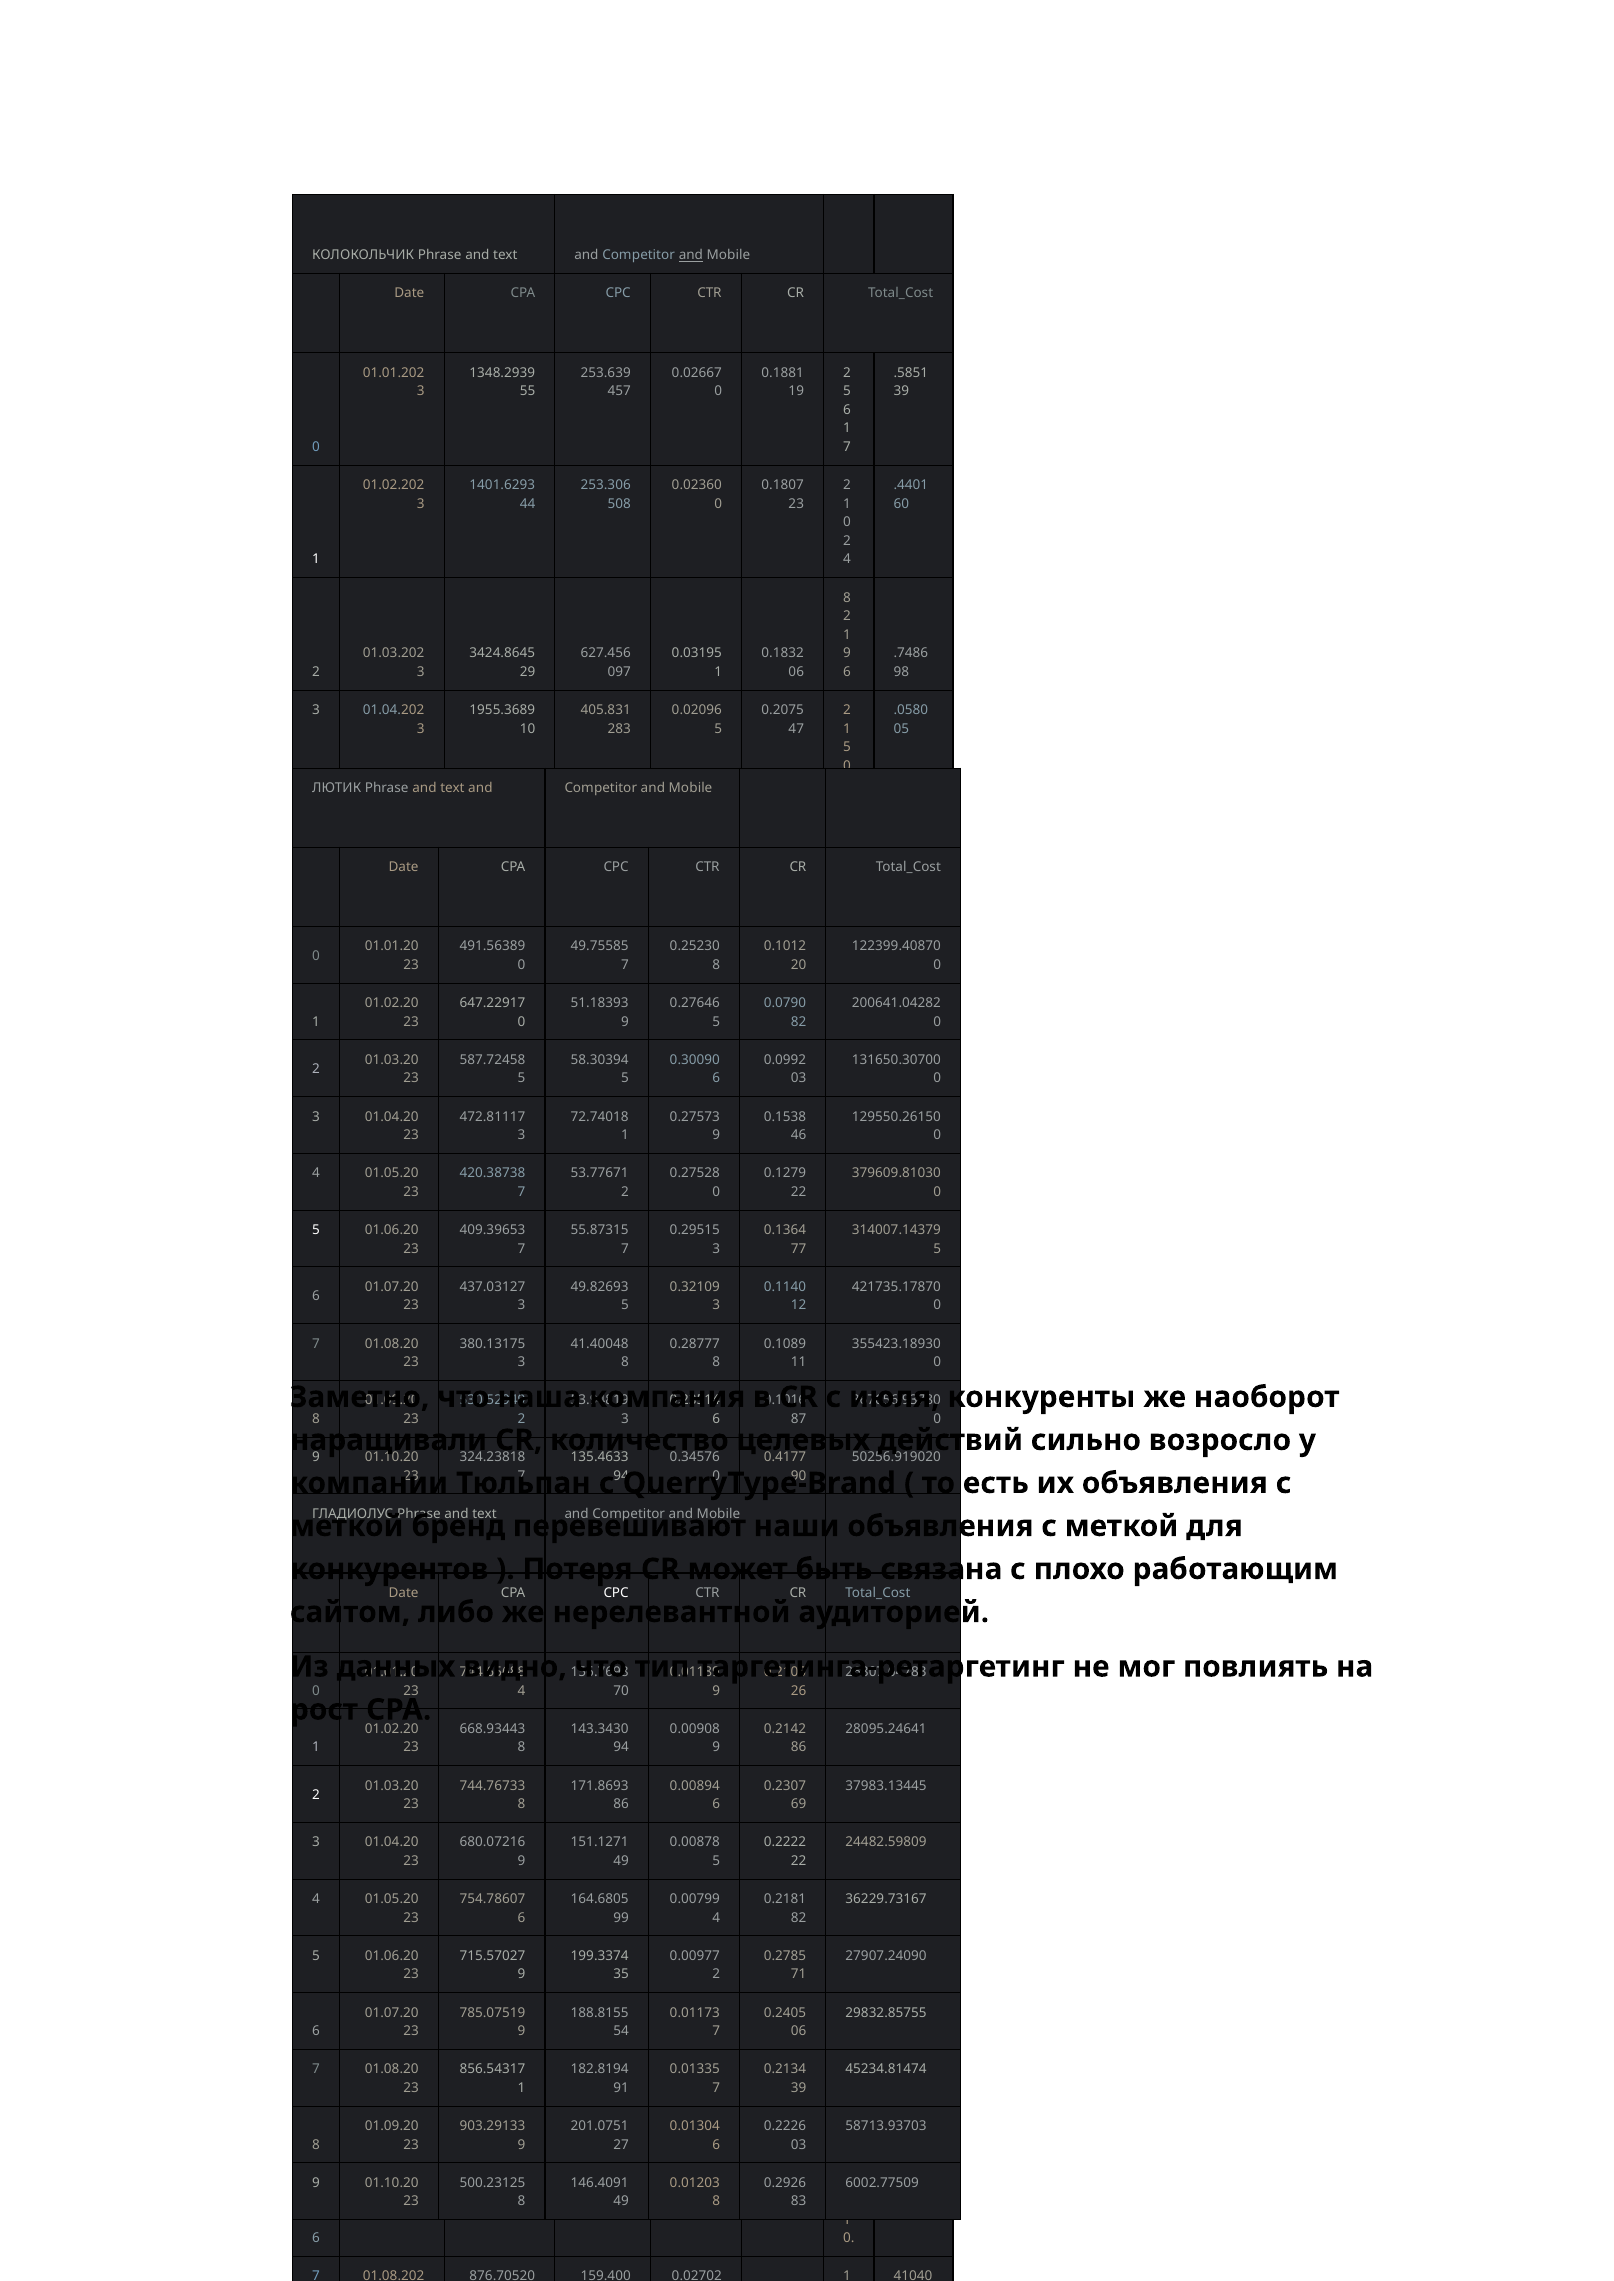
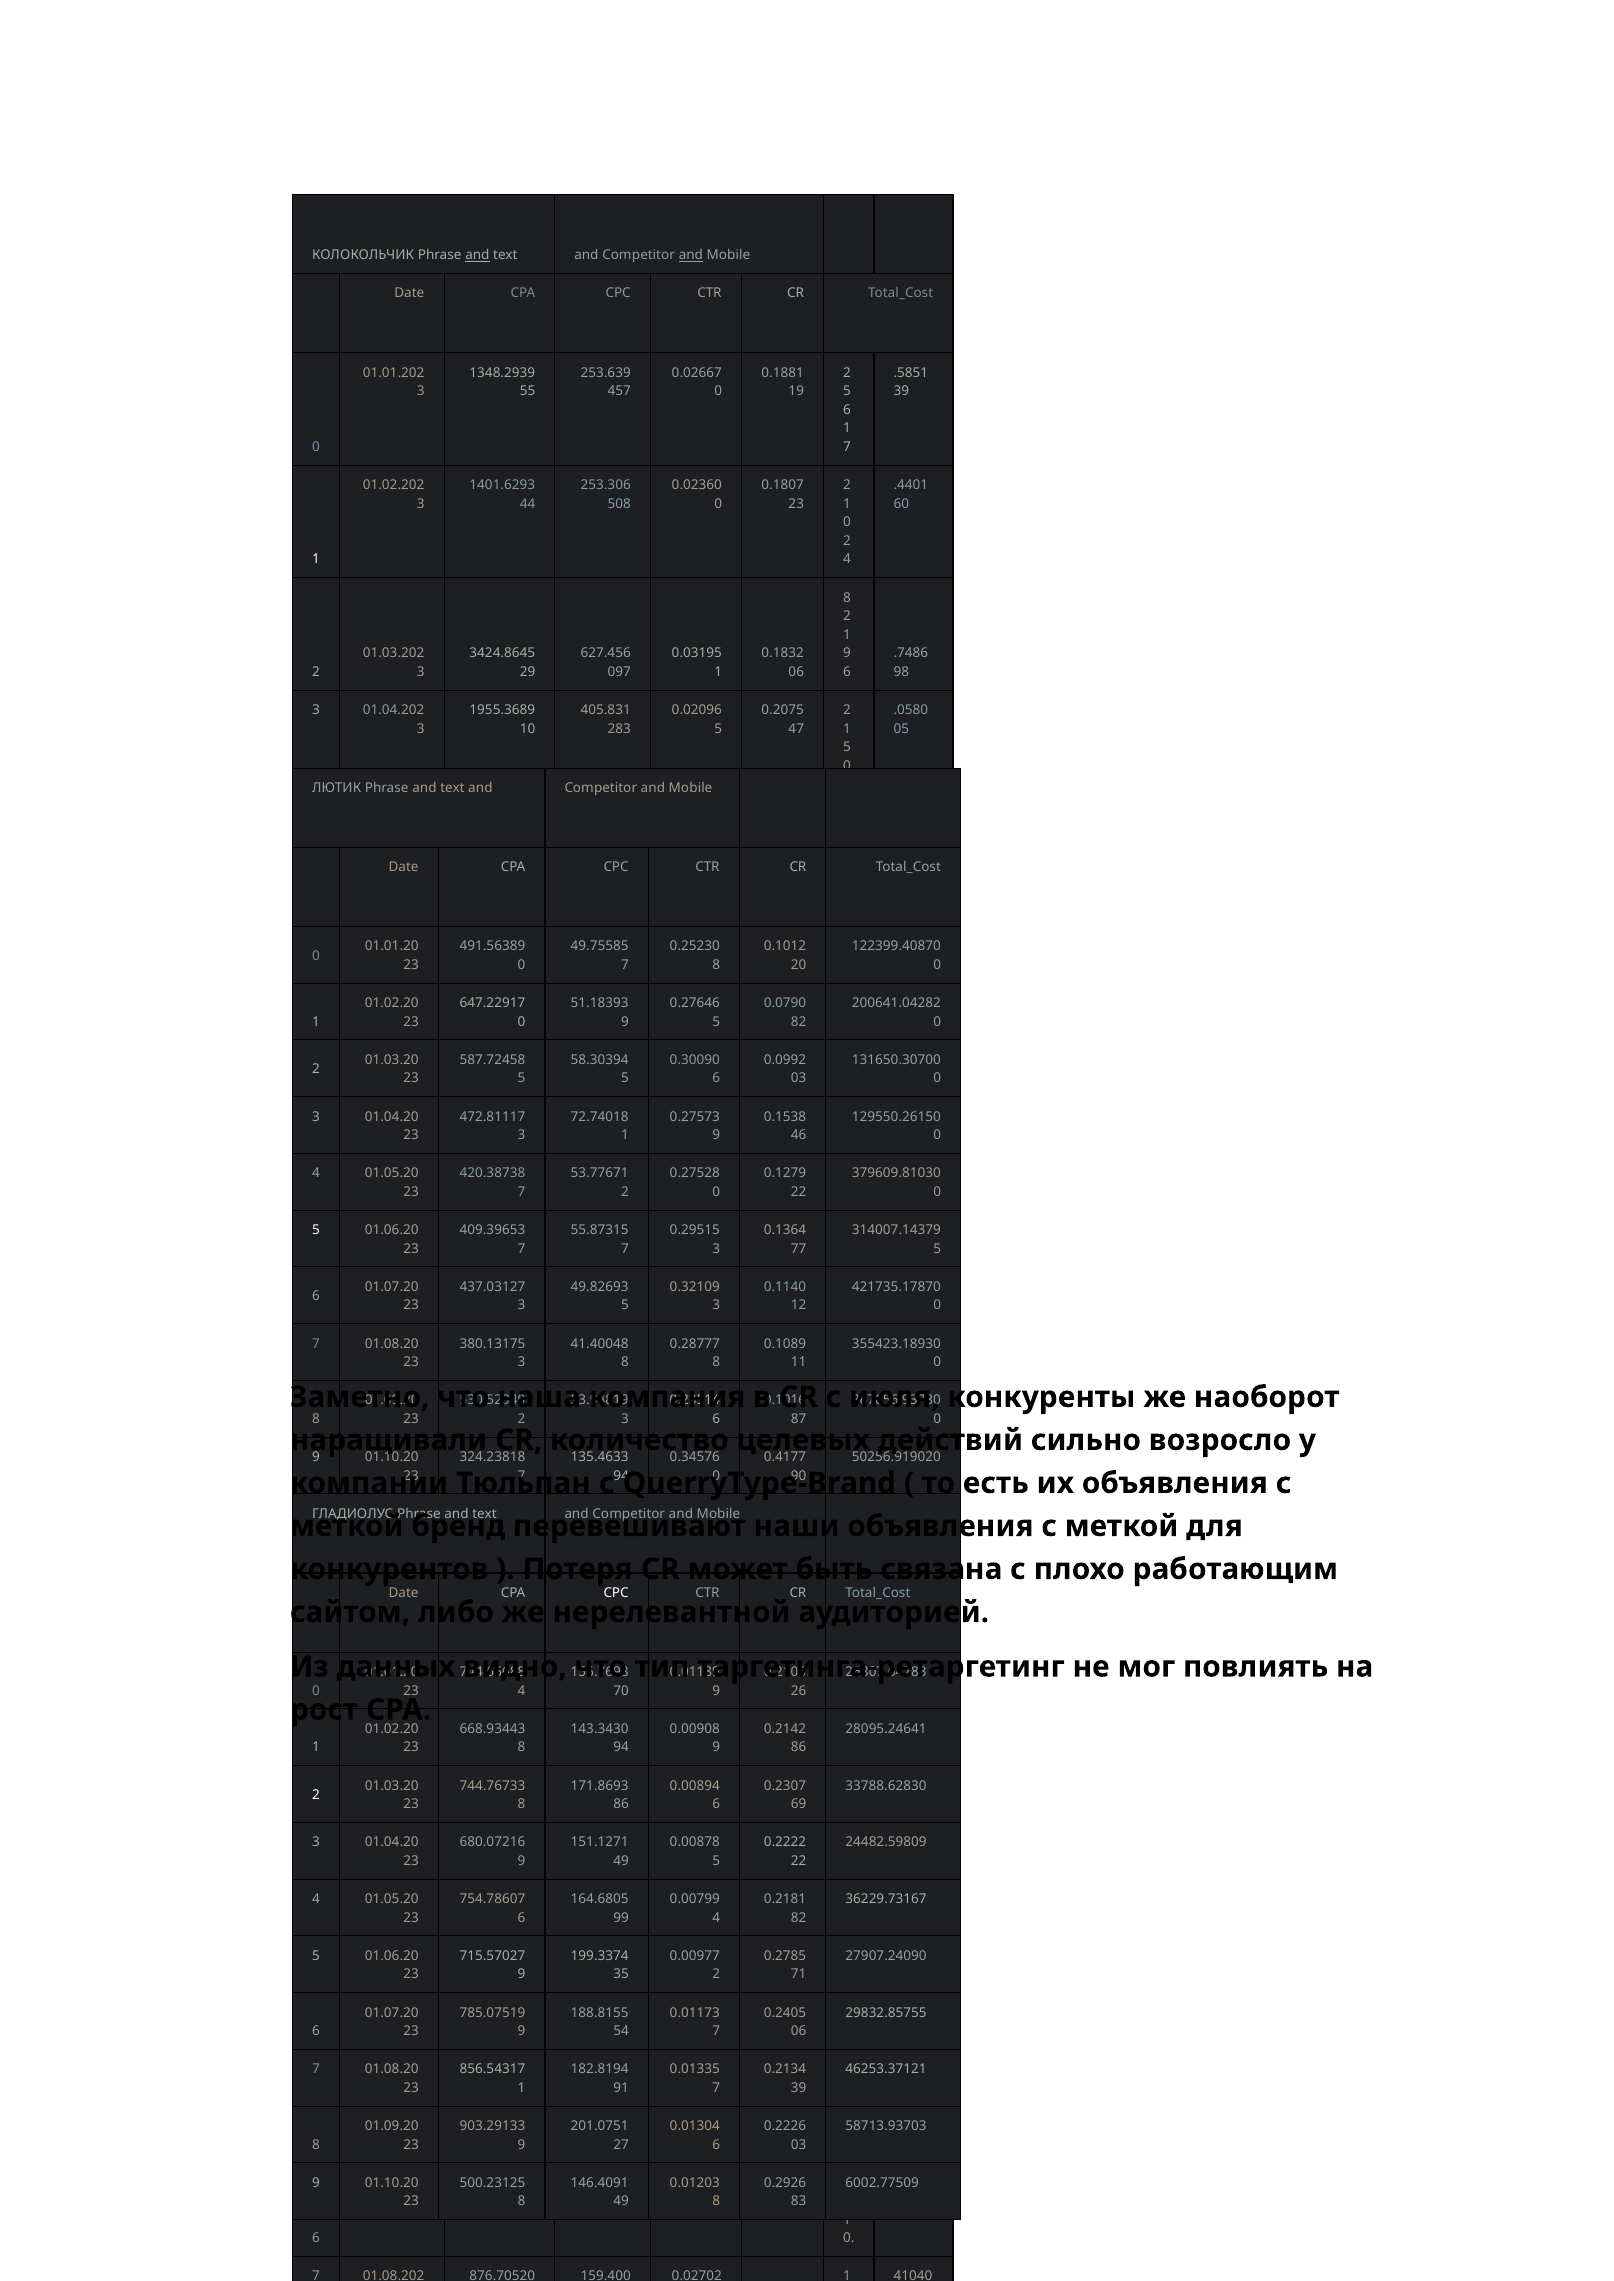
and at (477, 255) underline: none -> present
37983.13445: 37983.13445 -> 33788.62830
45234.81474: 45234.81474 -> 46253.37121
